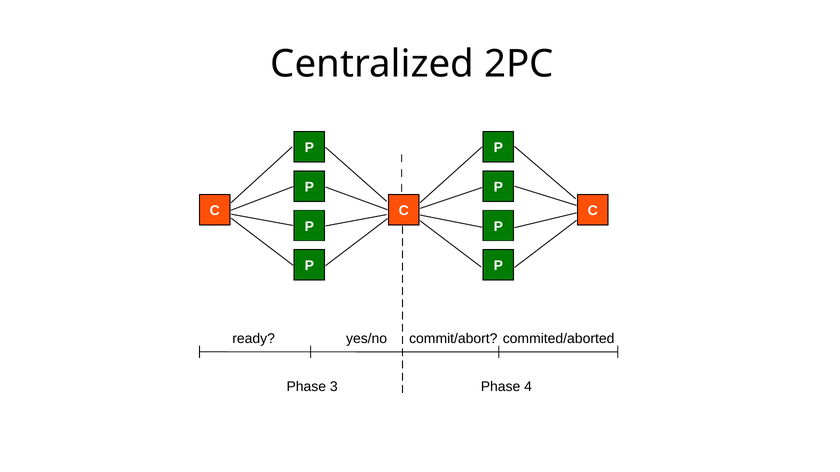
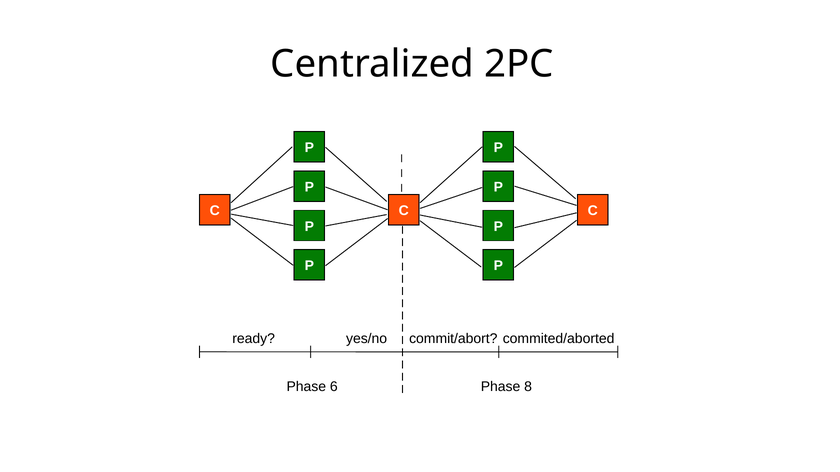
3: 3 -> 6
4: 4 -> 8
